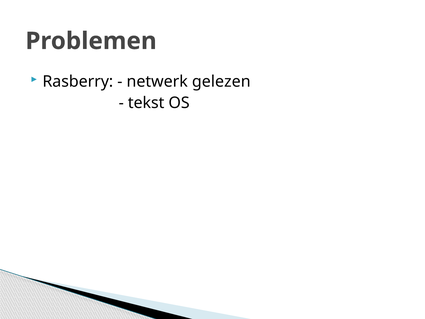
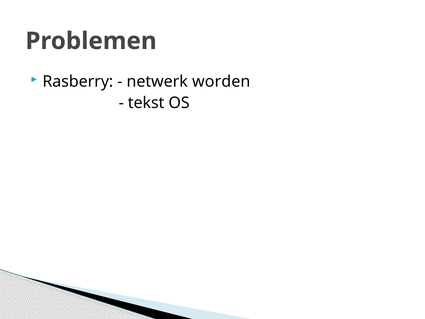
gelezen: gelezen -> worden
